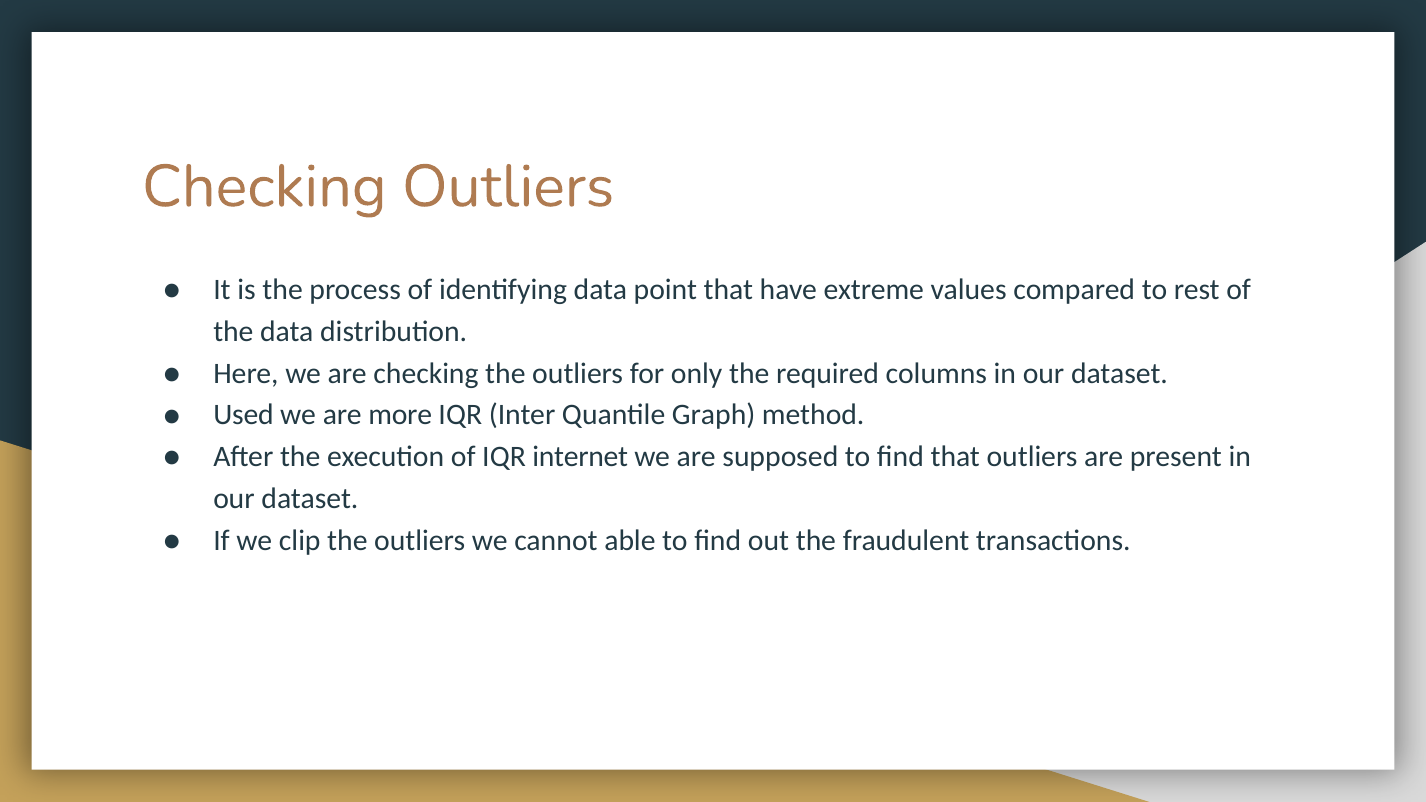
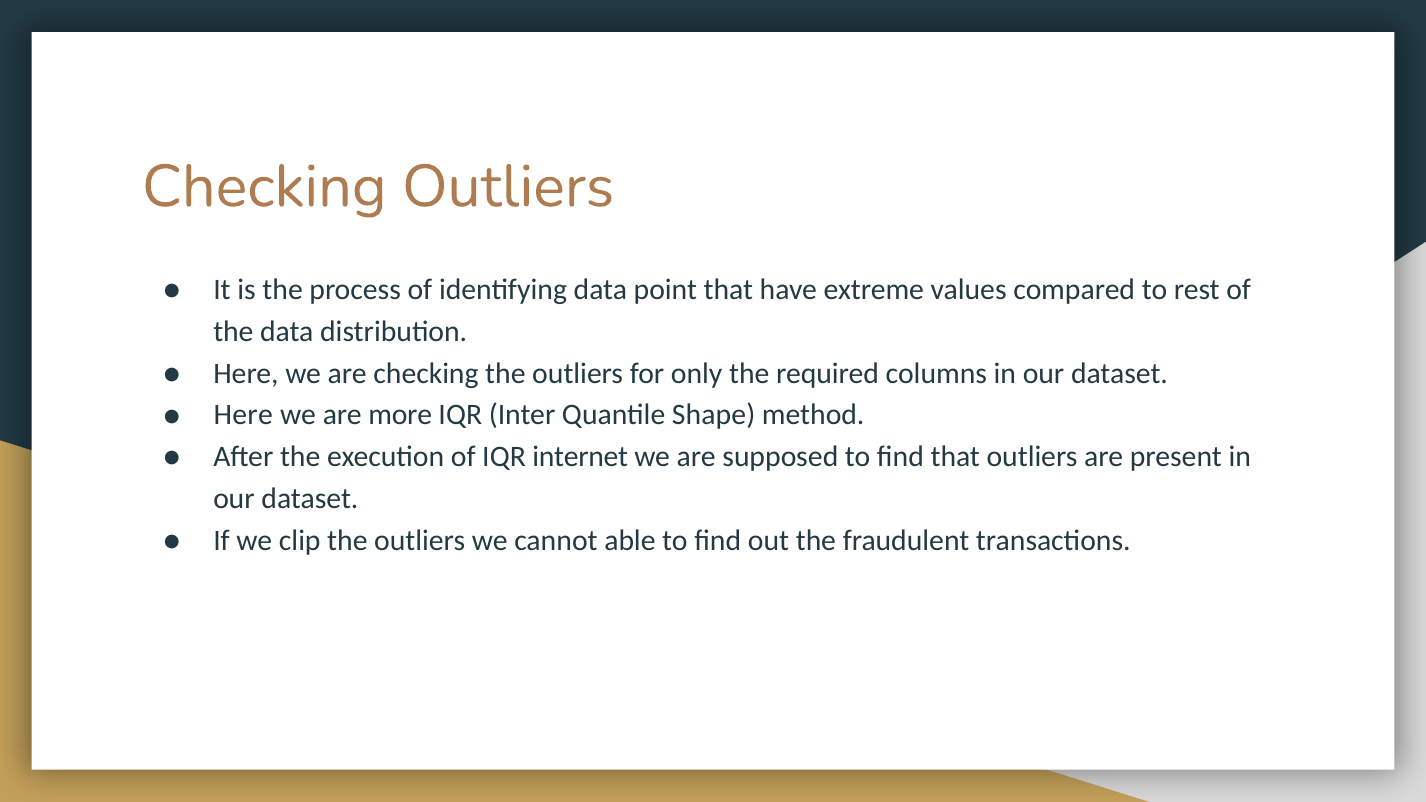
Used at (243, 415): Used -> Here
Graph: Graph -> Shape
